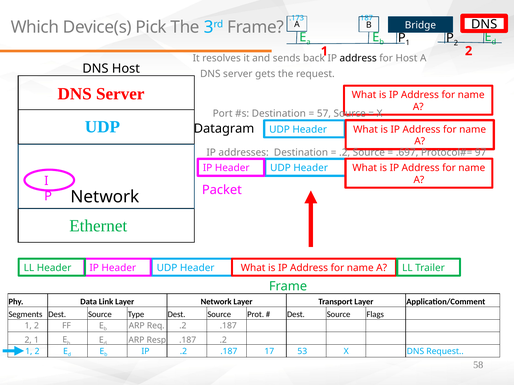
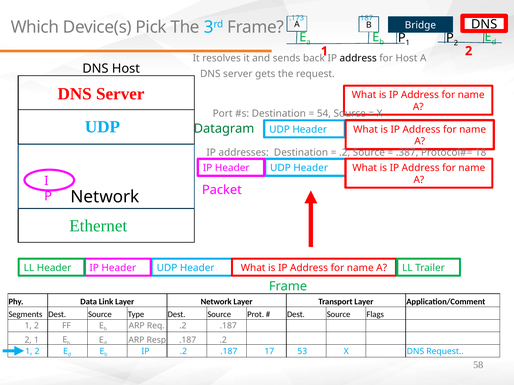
57: 57 -> 54
Datagram colour: black -> green
.697: .697 -> .387
97: 97 -> 18
